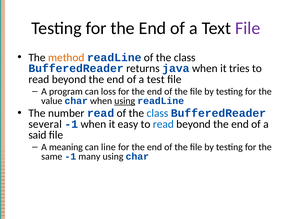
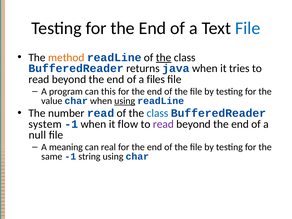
File at (248, 28) colour: purple -> blue
the at (164, 58) underline: none -> present
test: test -> files
loss: loss -> this
several: several -> system
easy: easy -> flow
read at (163, 124) colour: blue -> purple
said: said -> null
line: line -> real
many: many -> string
